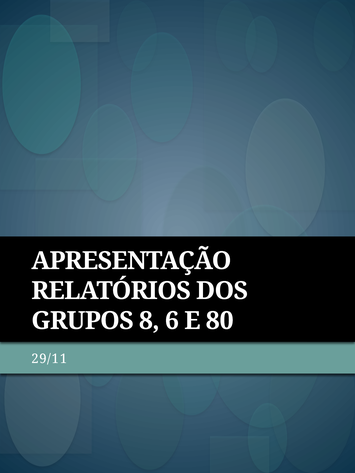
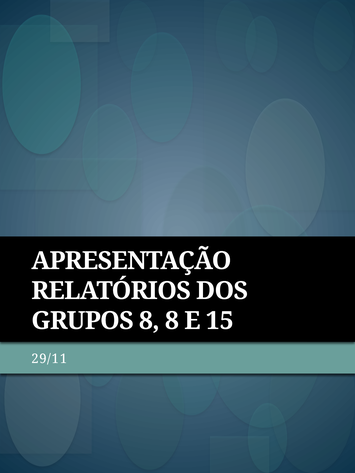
8 6: 6 -> 8
80: 80 -> 15
